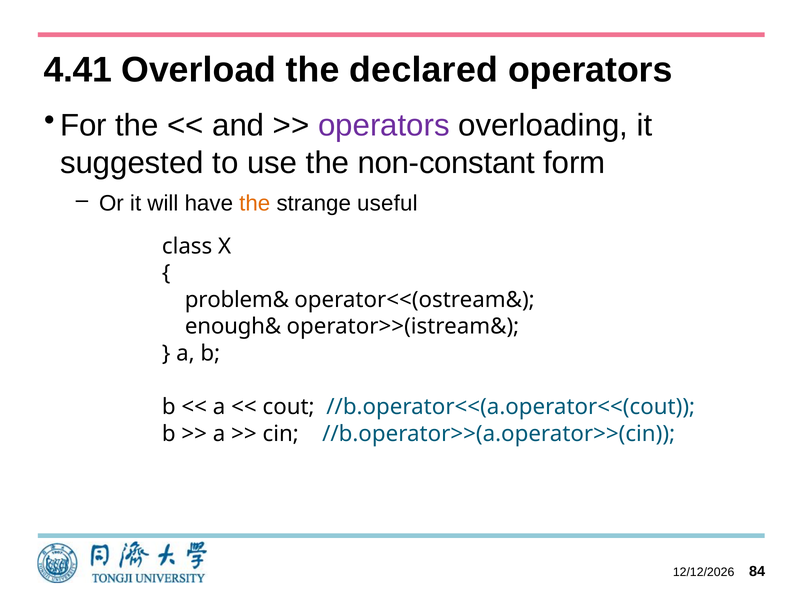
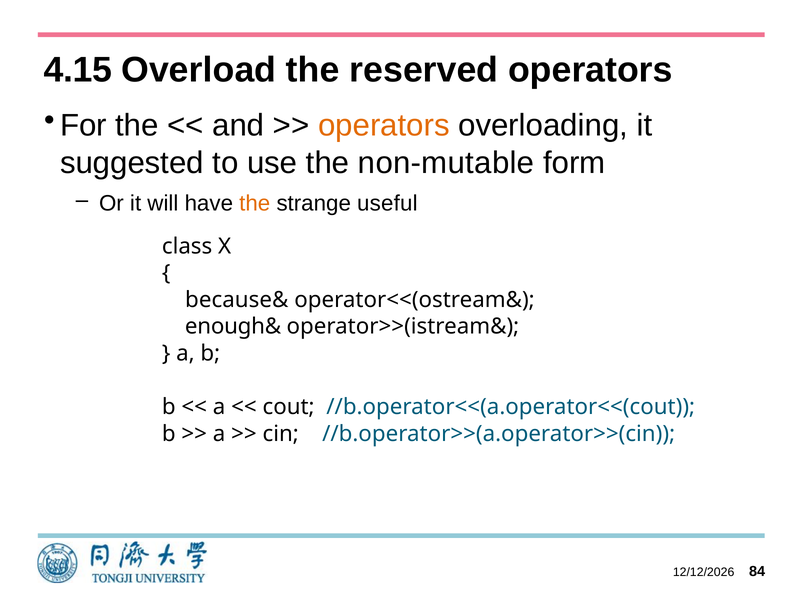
4.41: 4.41 -> 4.15
declared: declared -> reserved
operators at (384, 125) colour: purple -> orange
non-constant: non-constant -> non-mutable
problem&: problem& -> because&
